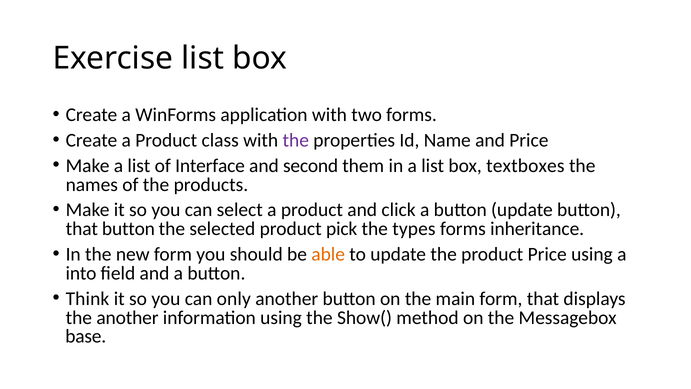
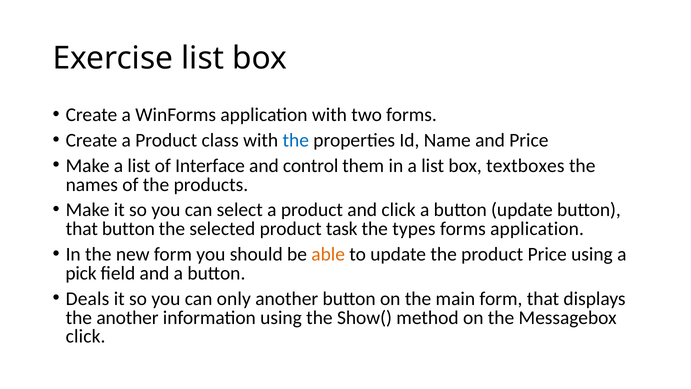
the at (296, 140) colour: purple -> blue
second: second -> control
pick: pick -> task
forms inheritance: inheritance -> application
into: into -> pick
Think: Think -> Deals
base at (86, 336): base -> click
